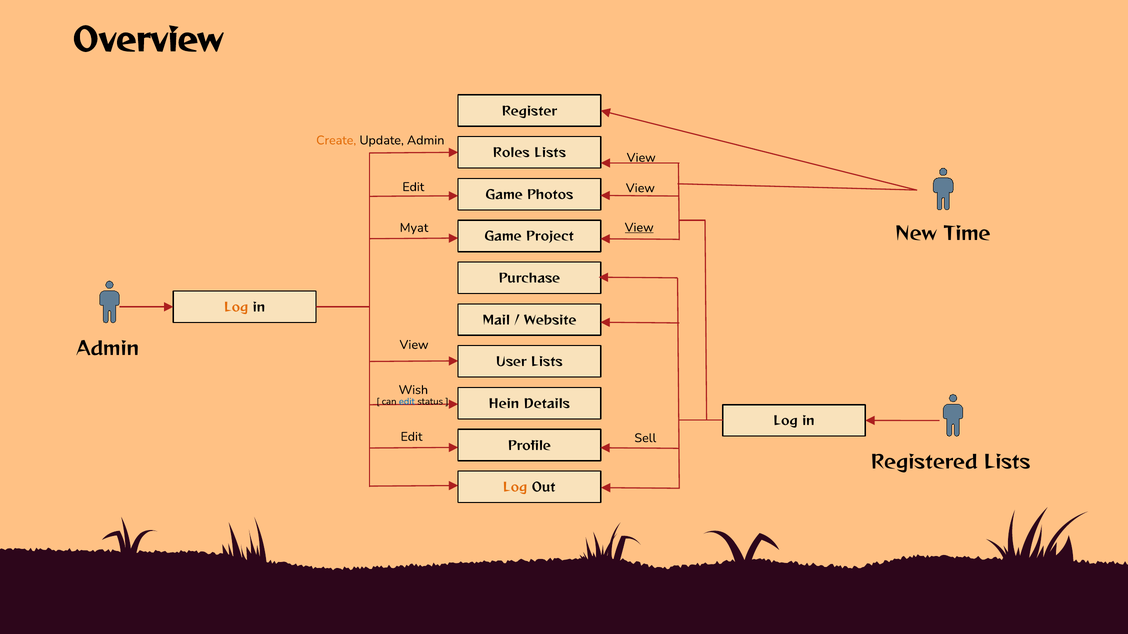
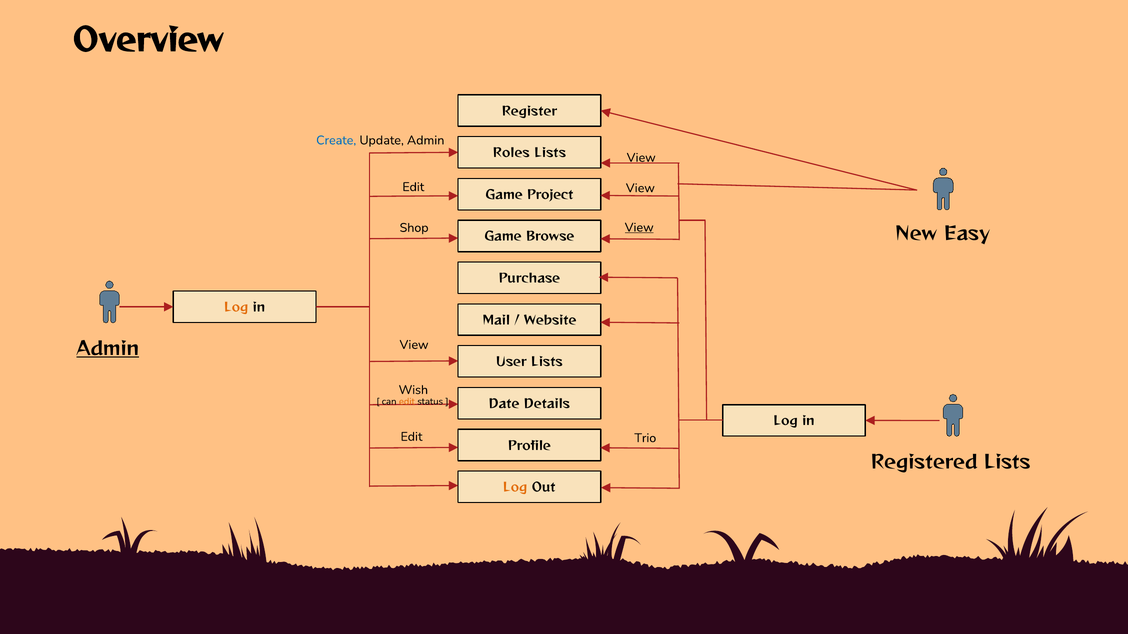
Create colour: orange -> blue
Photos: Photos -> Project
Myat: Myat -> Shop
Time: Time -> Easy
Project: Project -> Browse
Admin at (108, 349) underline: none -> present
edit at (407, 402) colour: blue -> orange
Hein: Hein -> Date
Sell: Sell -> Trio
